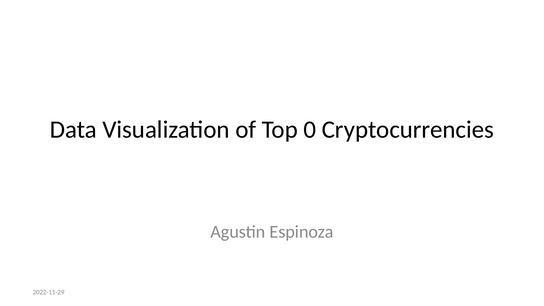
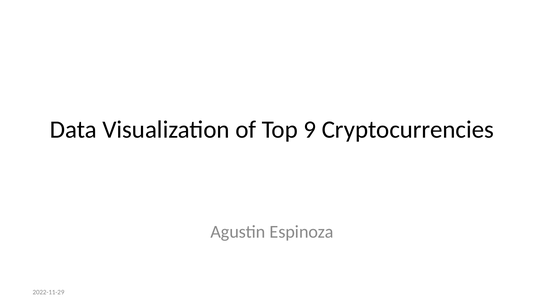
0: 0 -> 9
